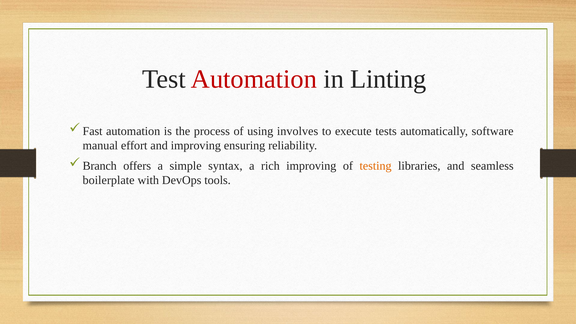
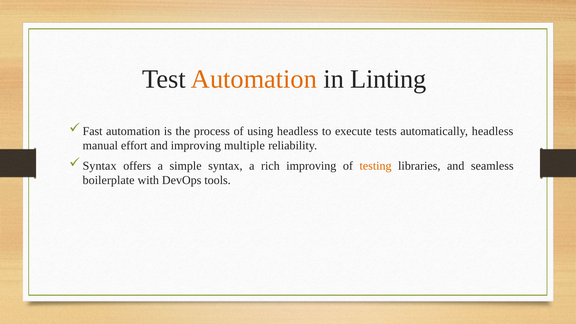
Automation at (254, 79) colour: red -> orange
using involves: involves -> headless
automatically software: software -> headless
ensuring: ensuring -> multiple
Branch at (100, 166): Branch -> Syntax
